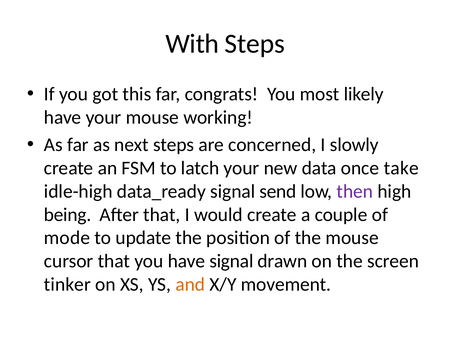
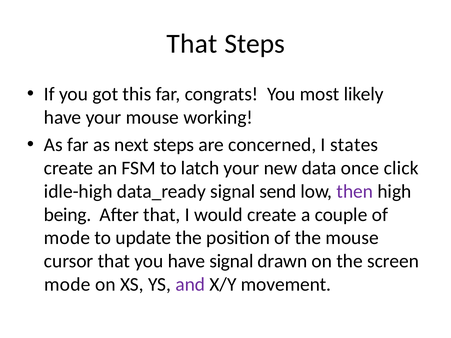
With at (192, 44): With -> That
slowly: slowly -> states
take: take -> click
tinker at (67, 285): tinker -> mode
and colour: orange -> purple
